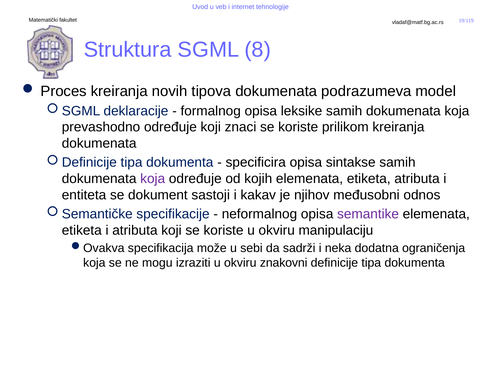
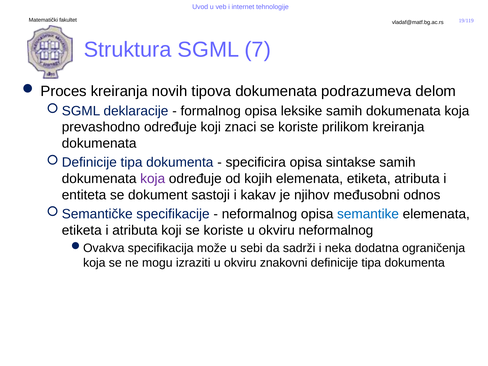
8: 8 -> 7
model: model -> delom
semantike colour: purple -> blue
okviru manipulaciju: manipulaciju -> neformalnog
